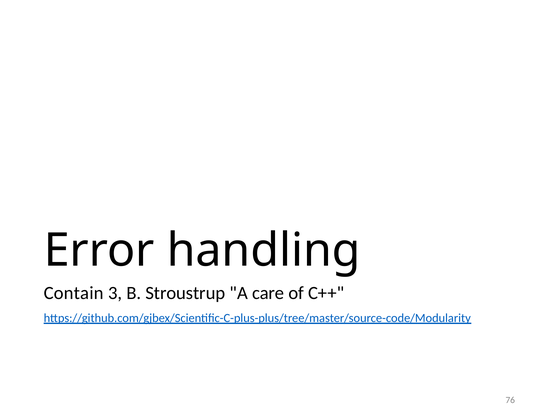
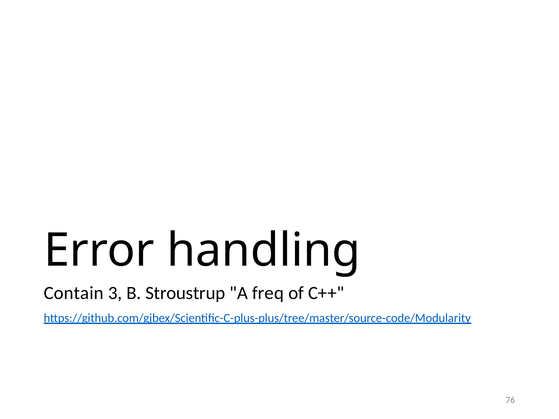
care: care -> freq
